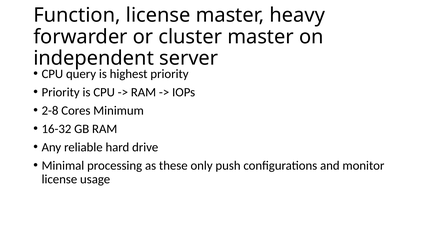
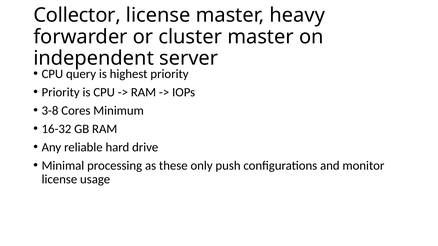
Function: Function -> Collector
2-8: 2-8 -> 3-8
